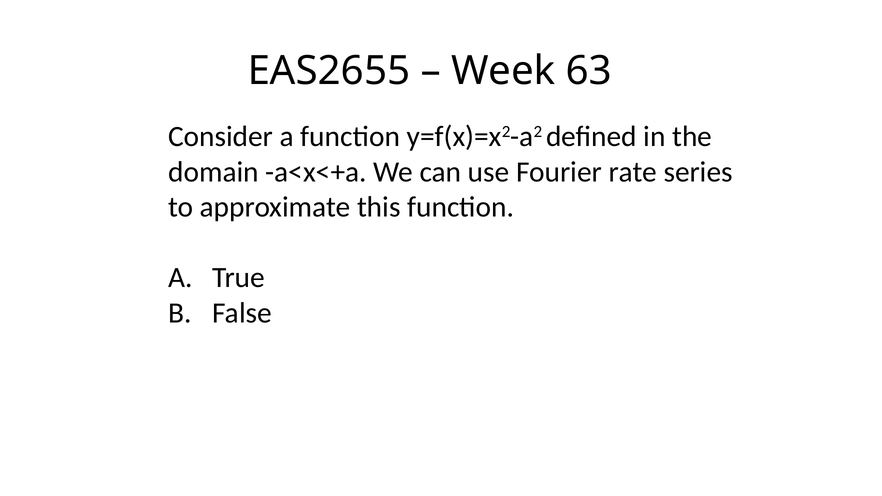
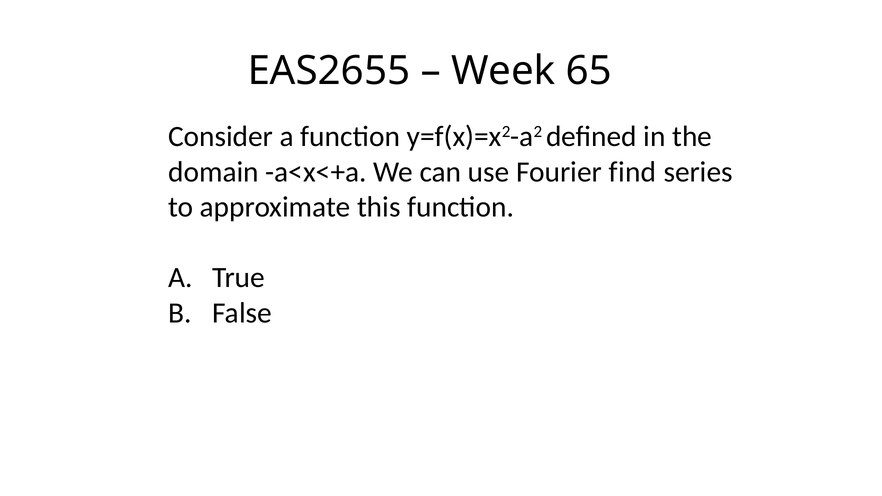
63: 63 -> 65
rate: rate -> find
